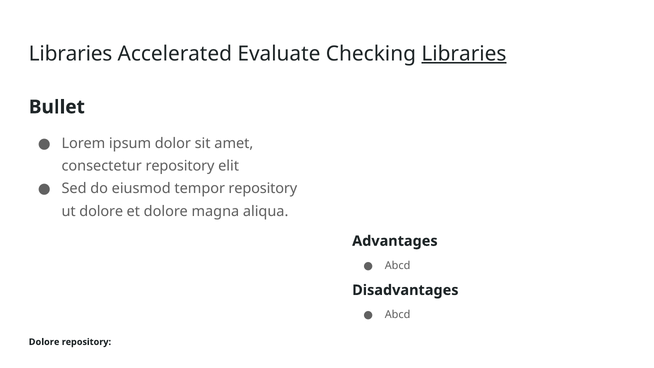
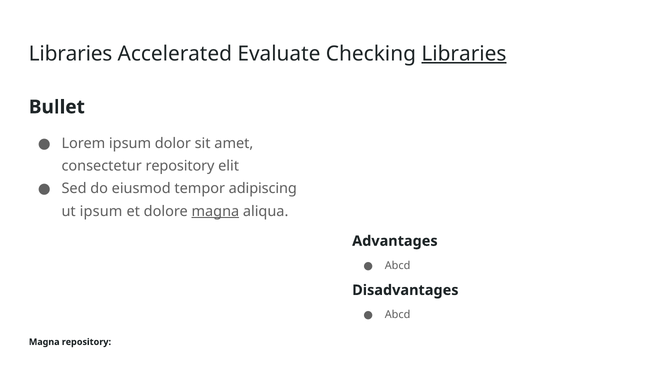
tempor repository: repository -> adipiscing
ut dolore: dolore -> ipsum
magna at (215, 211) underline: none -> present
Dolore at (44, 342): Dolore -> Magna
